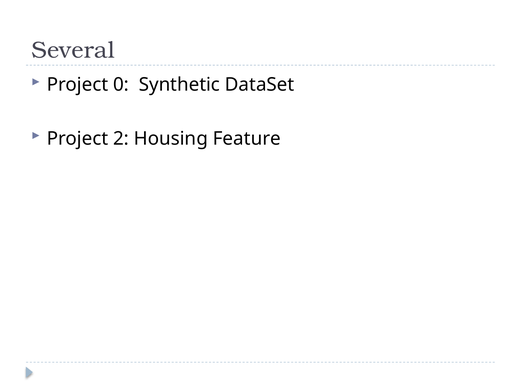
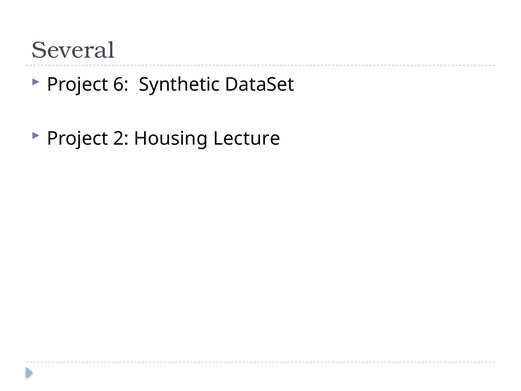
0: 0 -> 6
Feature: Feature -> Lecture
